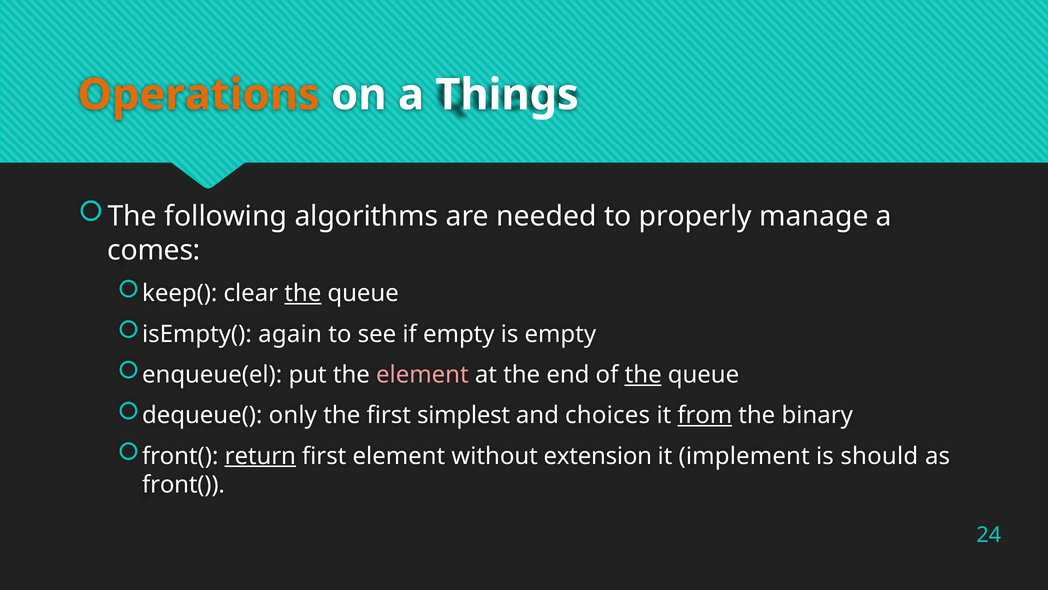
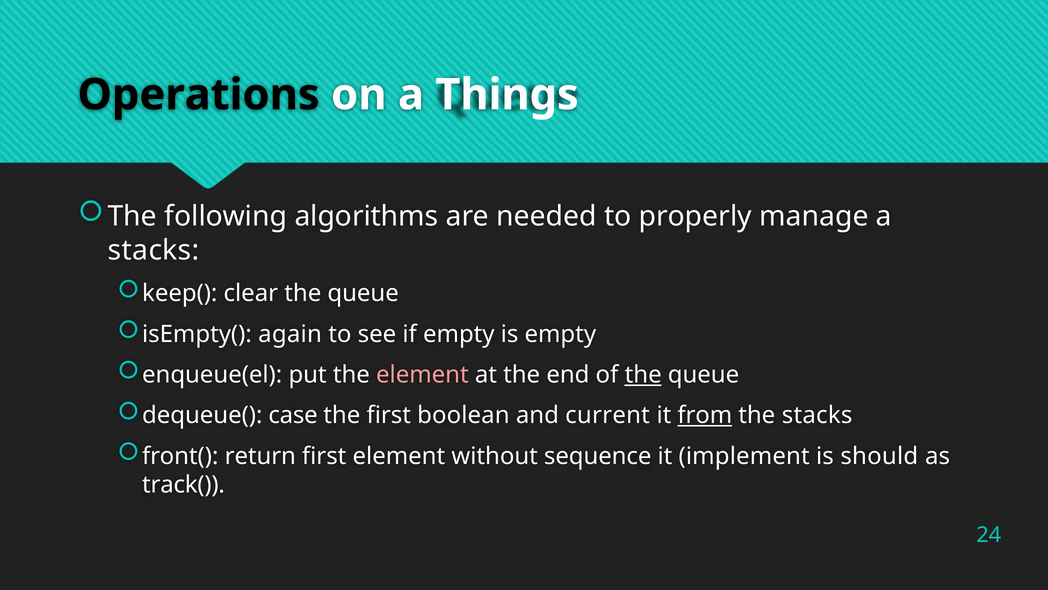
Operations colour: orange -> black
comes at (154, 250): comes -> stacks
the at (303, 293) underline: present -> none
only: only -> case
simplest: simplest -> boolean
choices: choices -> current
the binary: binary -> stacks
return underline: present -> none
extension: extension -> sequence
front( at (183, 484): front( -> track(
